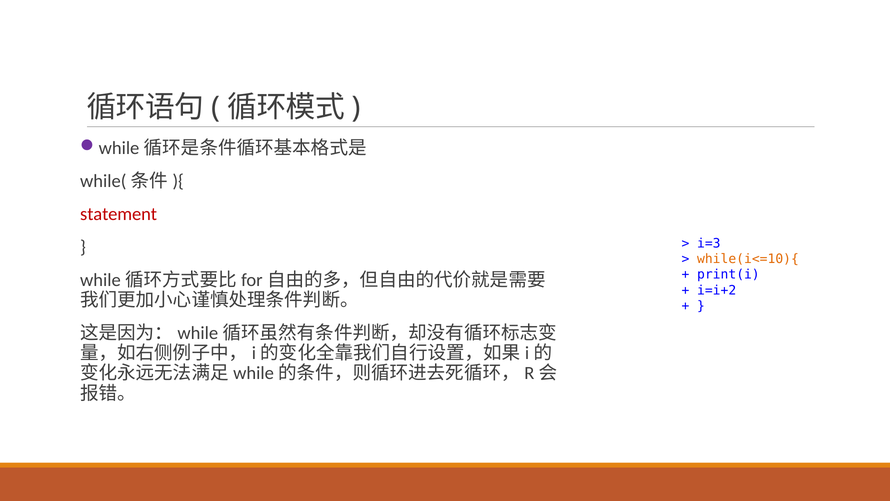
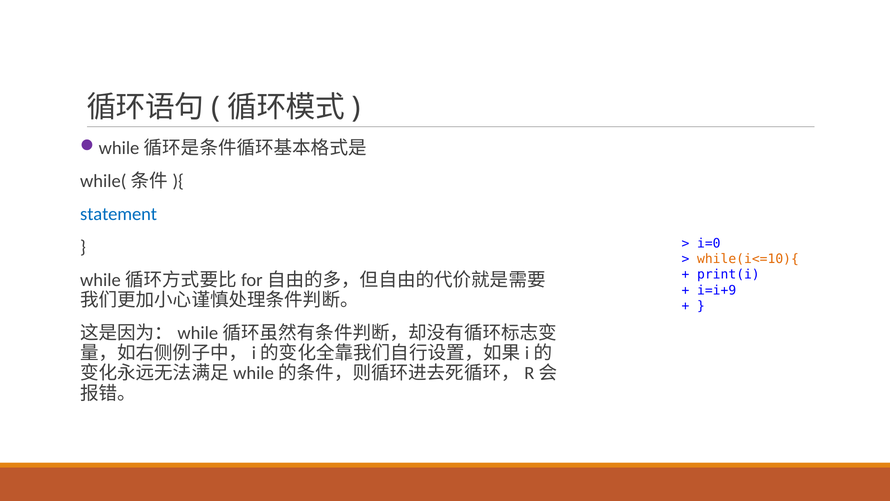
statement colour: red -> blue
i=3: i=3 -> i=0
i=i+2: i=i+2 -> i=i+9
